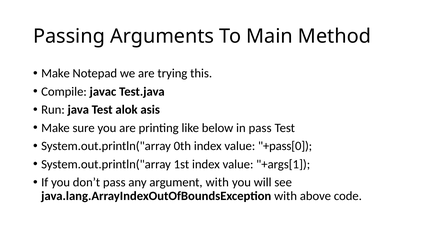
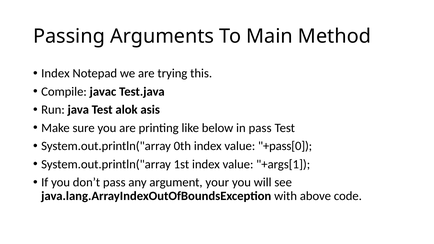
Make at (56, 73): Make -> Index
argument with: with -> your
